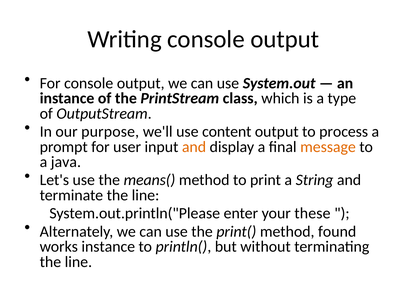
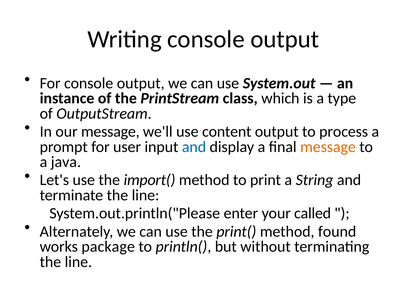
our purpose: purpose -> message
and at (194, 147) colour: orange -> blue
means(: means( -> import(
these: these -> called
works instance: instance -> package
